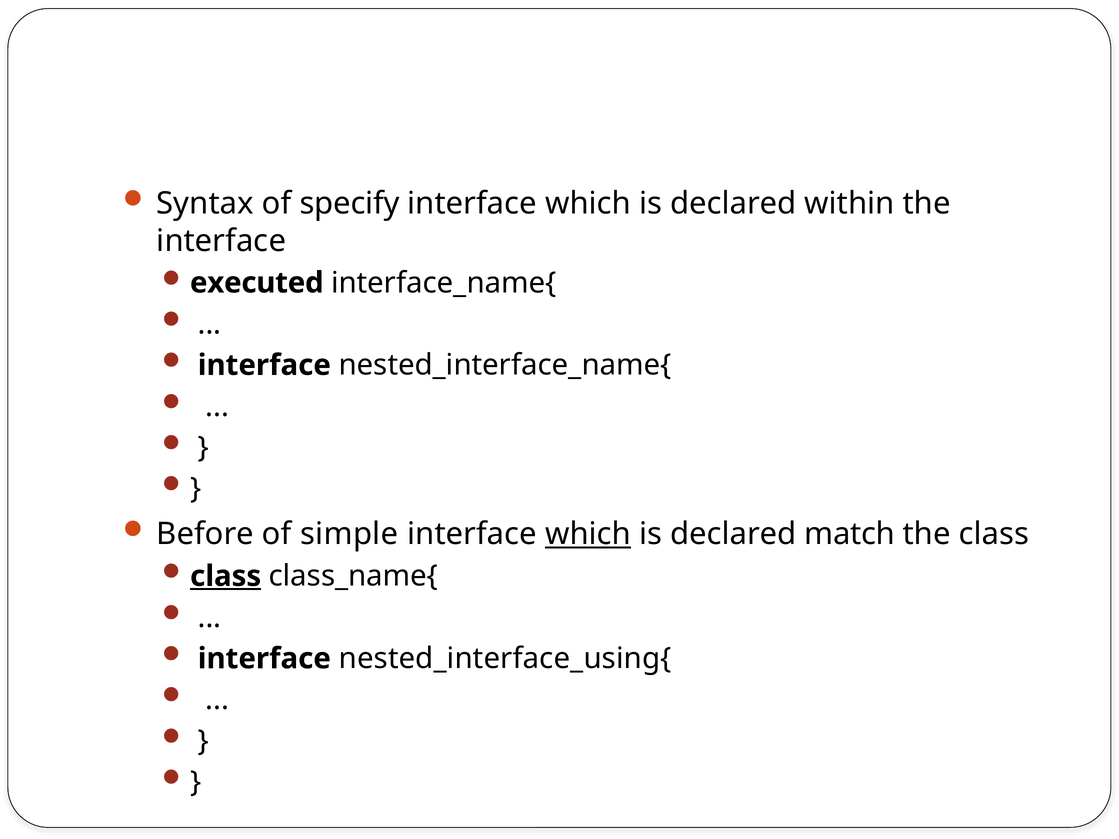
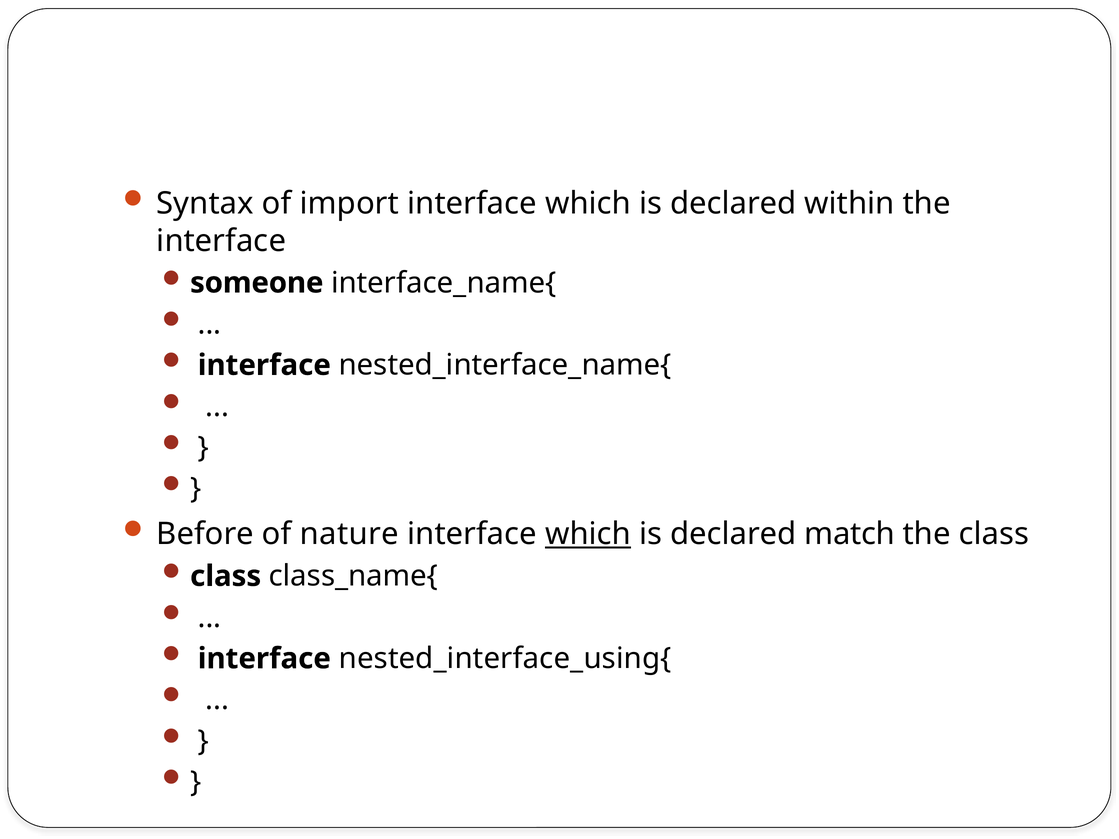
specify: specify -> import
executed: executed -> someone
simple: simple -> nature
class at (226, 576) underline: present -> none
